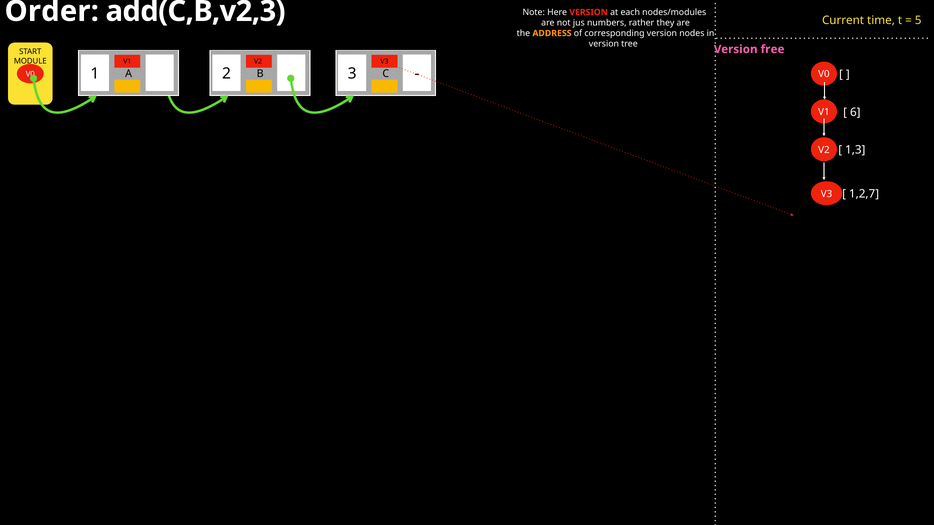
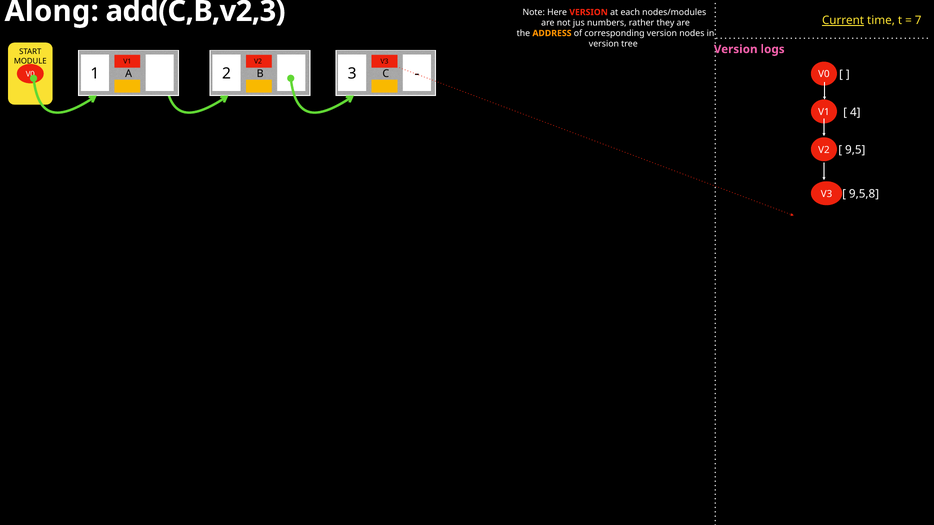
Order: Order -> Along
Current underline: none -> present
5: 5 -> 7
free: free -> logs
6: 6 -> 4
1,3: 1,3 -> 9,5
1,2,7: 1,2,7 -> 9,5,8
